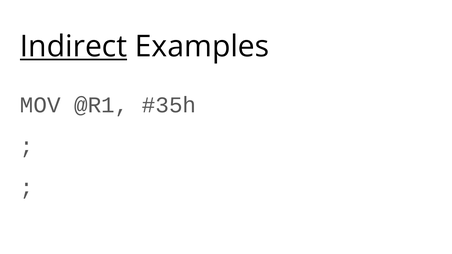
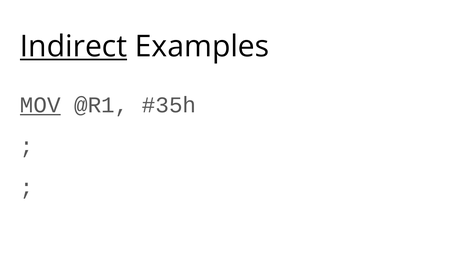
MOV underline: none -> present
